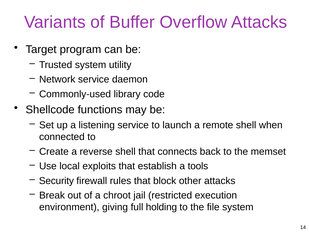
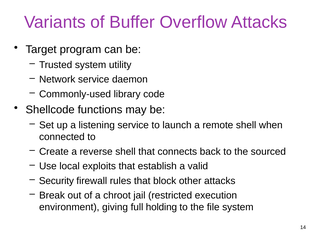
memset: memset -> sourced
tools: tools -> valid
